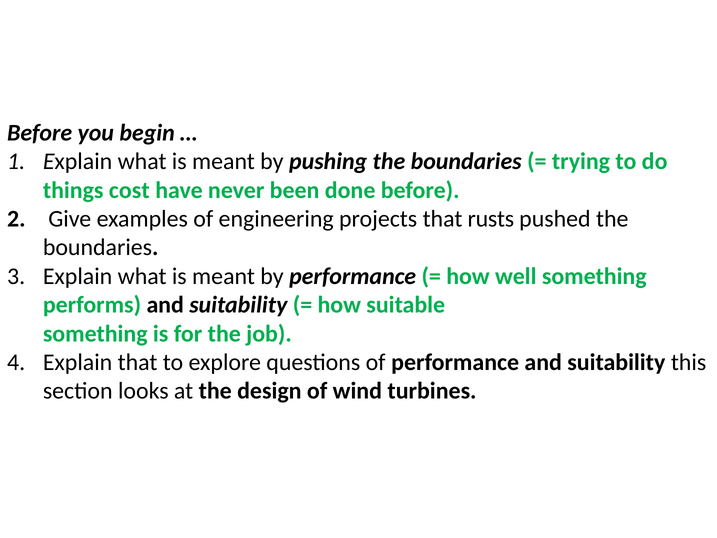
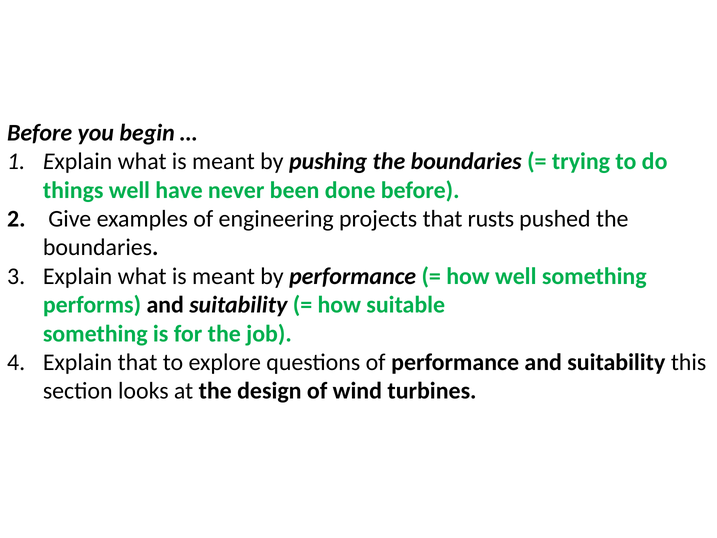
things cost: cost -> well
